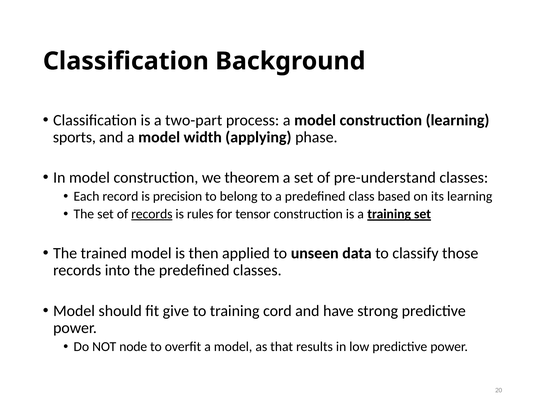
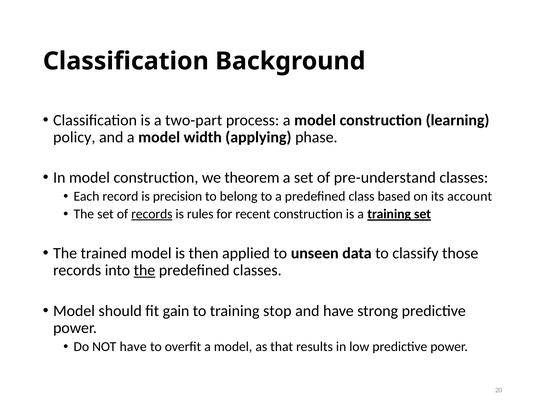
sports: sports -> policy
its learning: learning -> account
tensor: tensor -> recent
the at (144, 270) underline: none -> present
give: give -> gain
cord: cord -> stop
NOT node: node -> have
